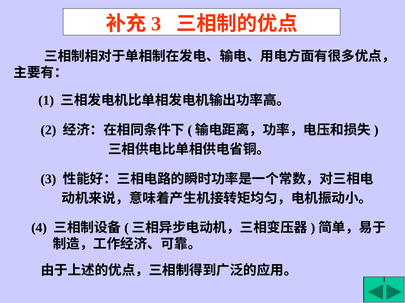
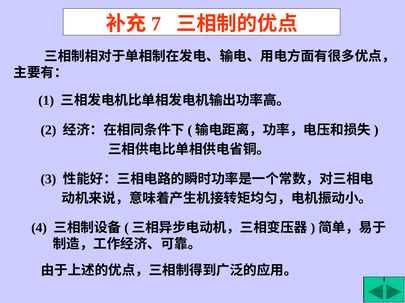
3 at (156, 24): 3 -> 7
